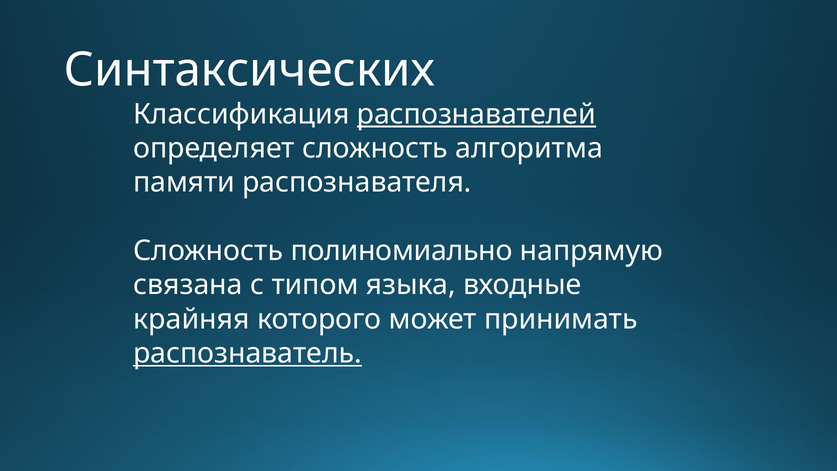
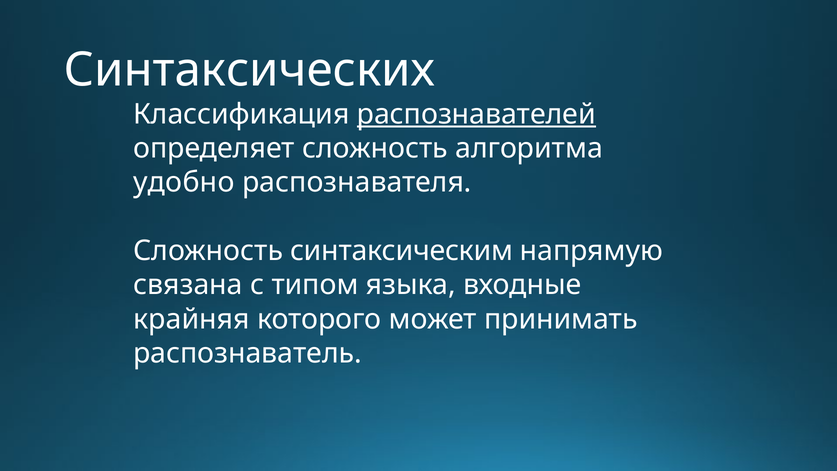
памяти: памяти -> удобно
полиномиально: полиномиально -> синтаксическим
распознаватель underline: present -> none
